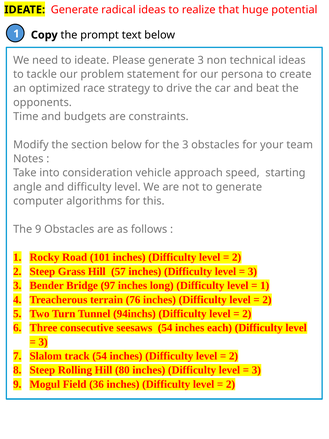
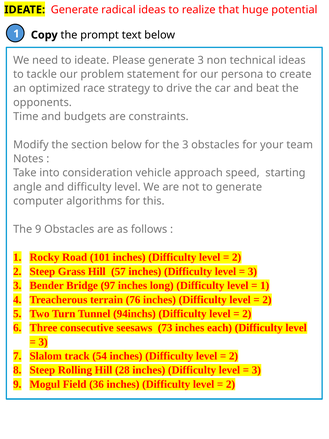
seesaws 54: 54 -> 73
80: 80 -> 28
